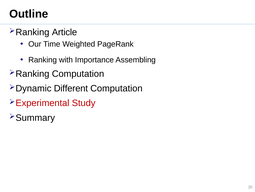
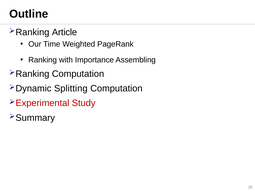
Different: Different -> Splitting
